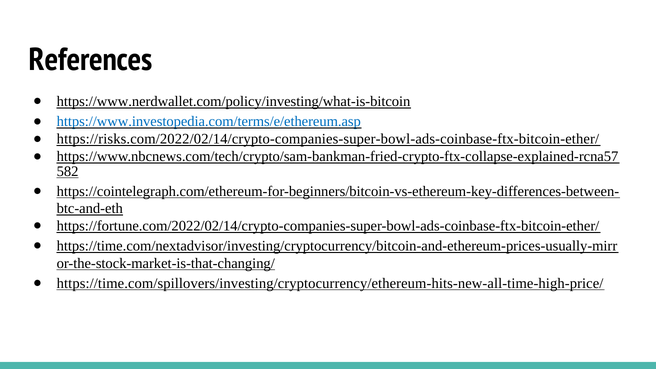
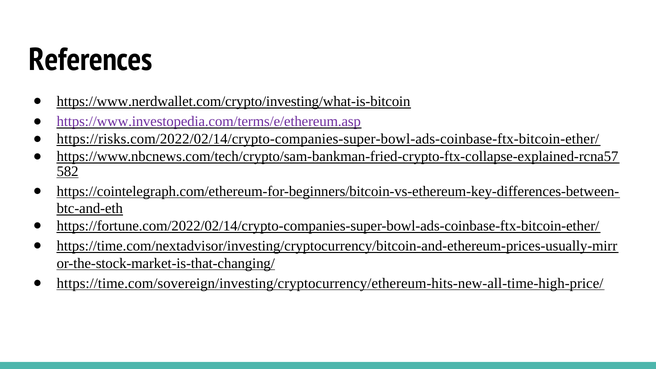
https://www.nerdwallet.com/policy/investing/what-is-bitcoin: https://www.nerdwallet.com/policy/investing/what-is-bitcoin -> https://www.nerdwallet.com/crypto/investing/what-is-bitcoin
https://www.investopedia.com/terms/e/ethereum.asp colour: blue -> purple
https://time.com/spillovers/investing/cryptocurrency/ethereum-hits-new-all-time-high-price/: https://time.com/spillovers/investing/cryptocurrency/ethereum-hits-new-all-time-high-price/ -> https://time.com/sovereign/investing/cryptocurrency/ethereum-hits-new-all-time-high-price/
